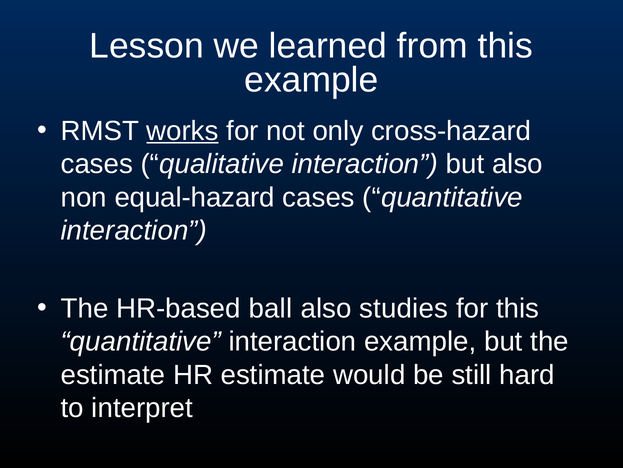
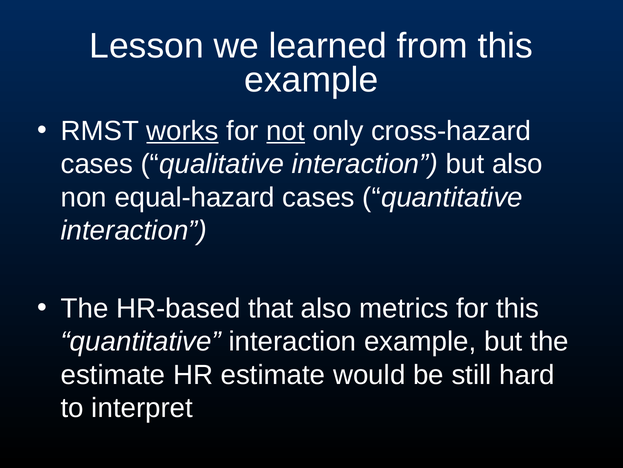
not underline: none -> present
ball: ball -> that
studies: studies -> metrics
